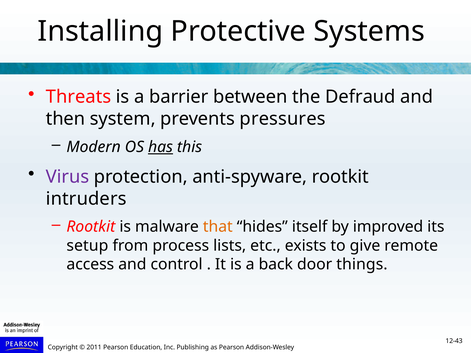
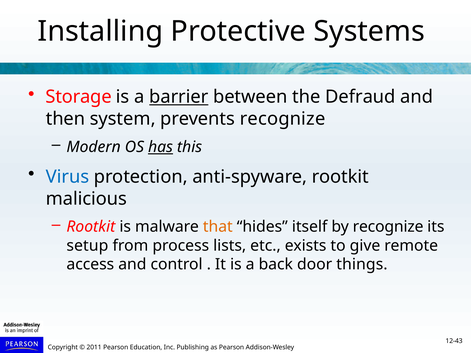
Threats: Threats -> Storage
barrier underline: none -> present
prevents pressures: pressures -> recognize
Virus colour: purple -> blue
intruders: intruders -> malicious
by improved: improved -> recognize
